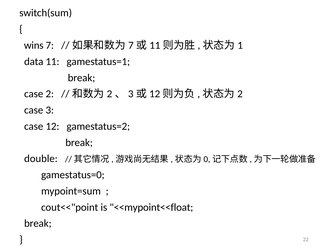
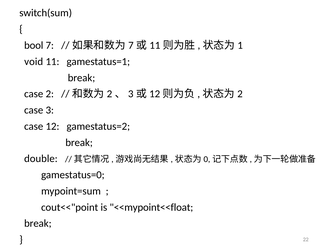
wins: wins -> bool
data: data -> void
